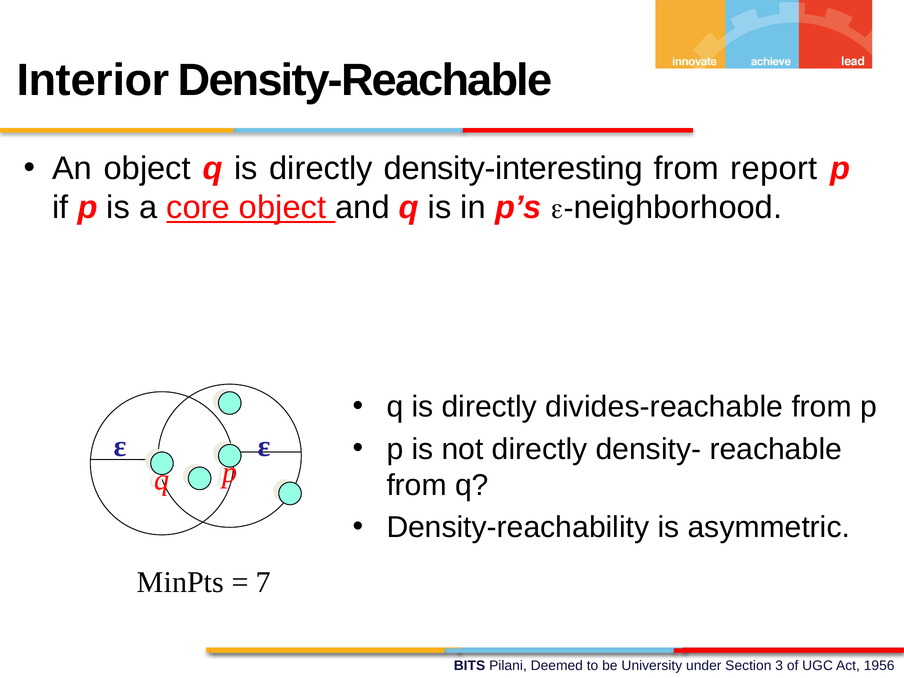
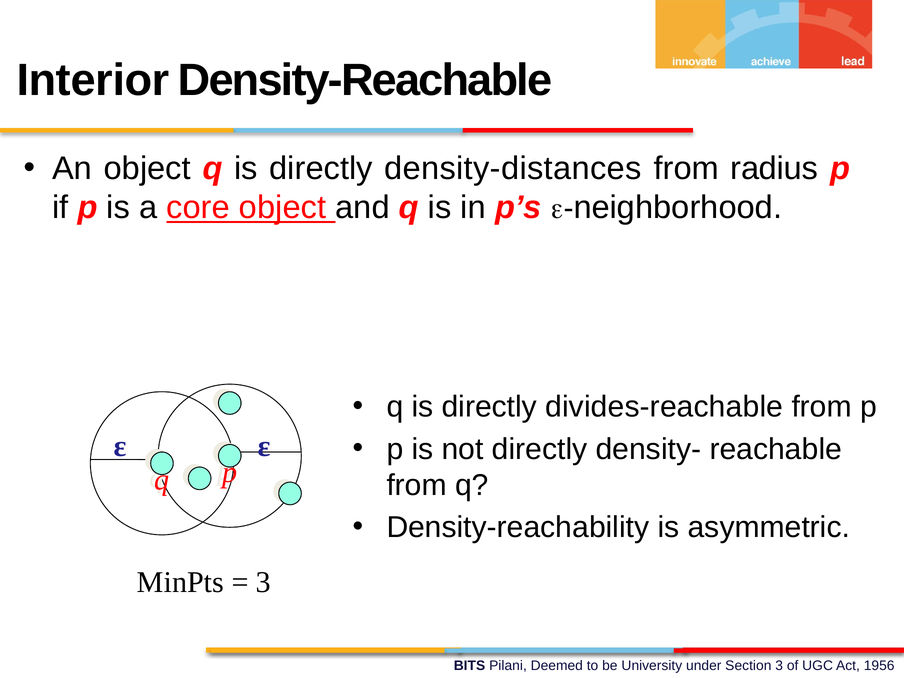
density-interesting: density-interesting -> density-distances
report: report -> radius
7 at (263, 582): 7 -> 3
